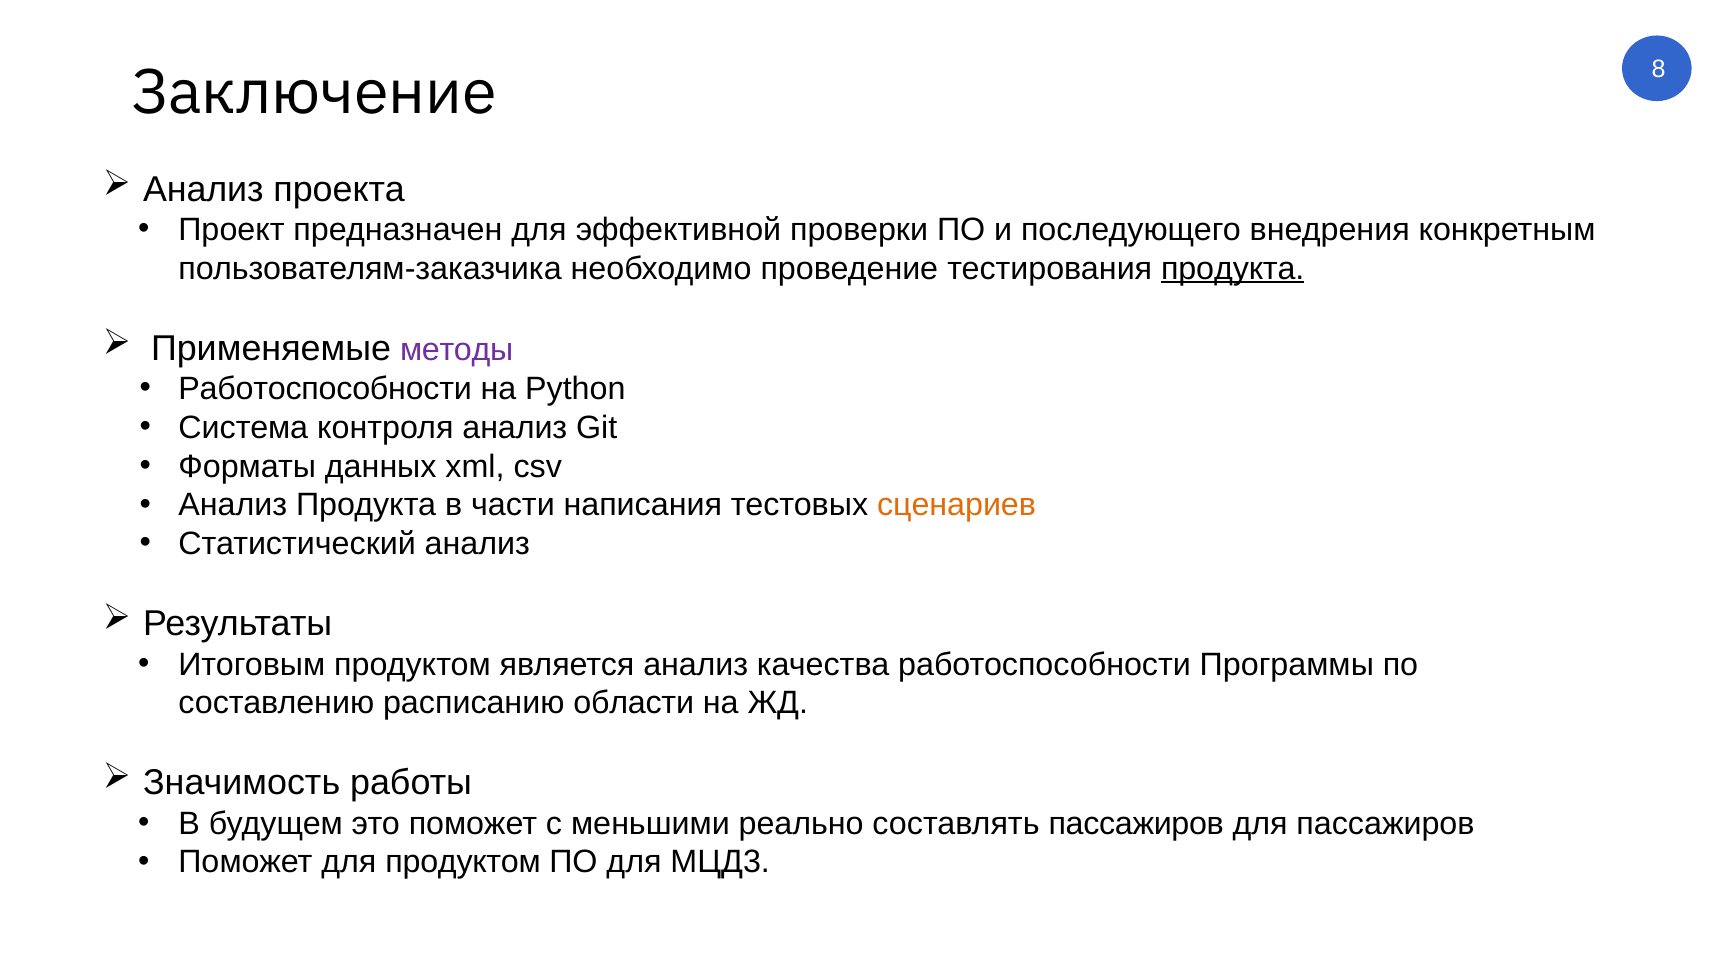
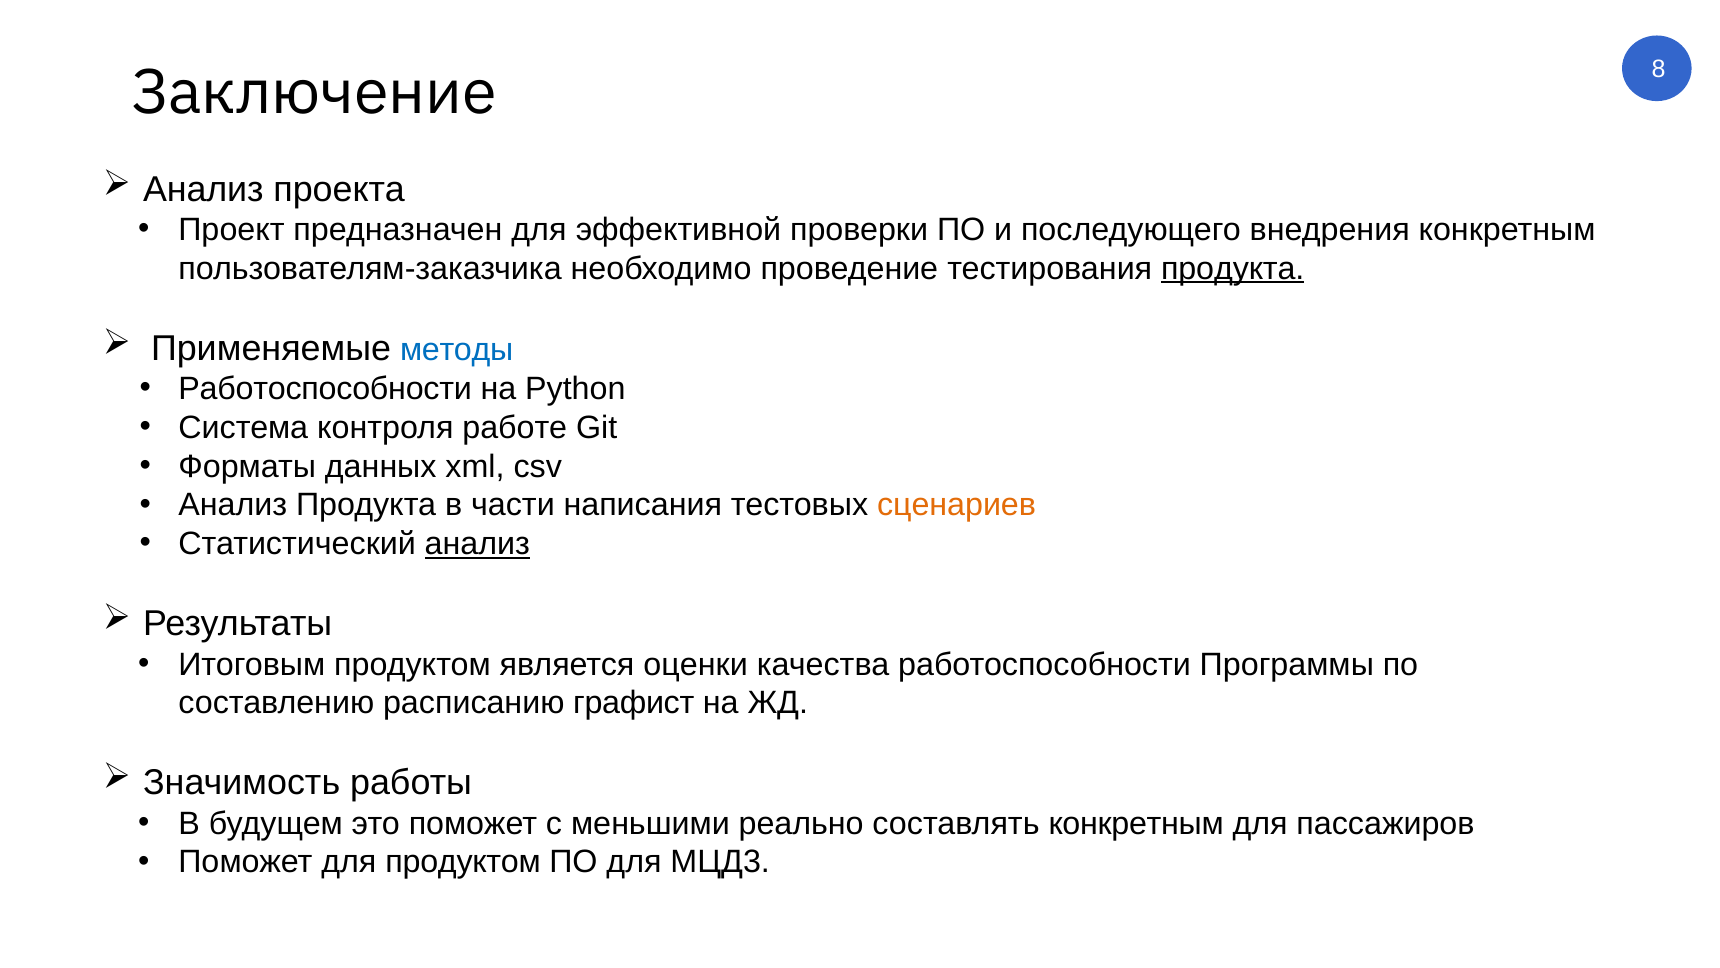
методы colour: purple -> blue
контроля анализ: анализ -> работе
анализ at (477, 544) underline: none -> present
является анализ: анализ -> оценки
области: области -> графист
составлять пассажиров: пассажиров -> конкретным
